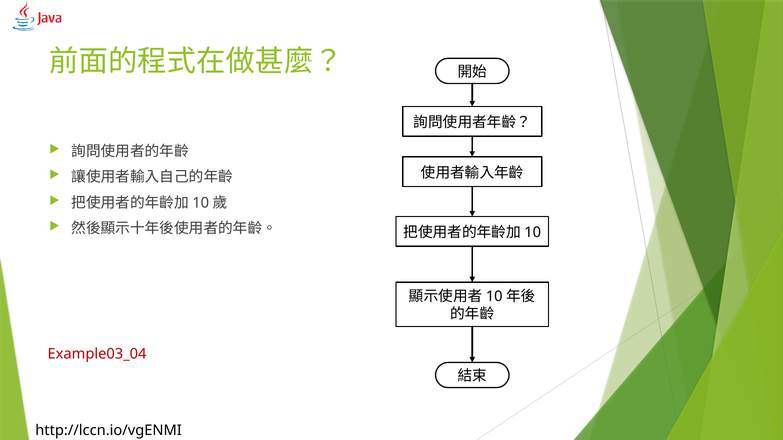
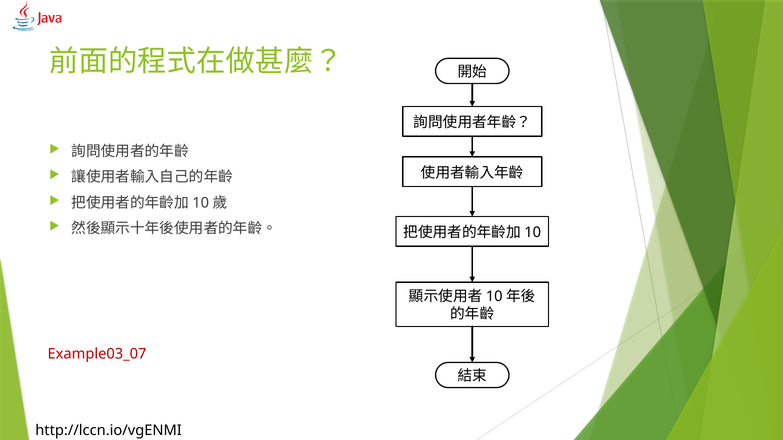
Example03_04: Example03_04 -> Example03_07
